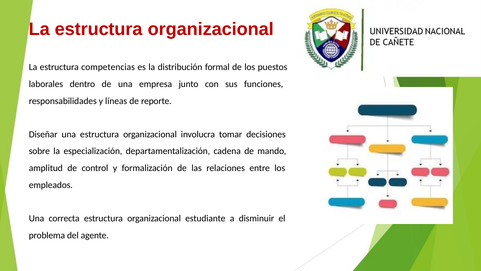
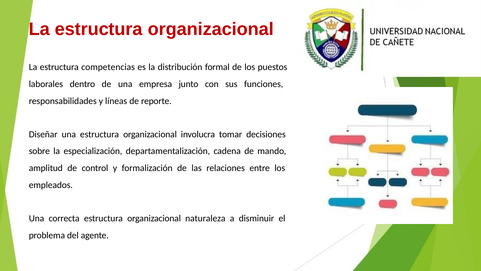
estudiante: estudiante -> naturaleza
